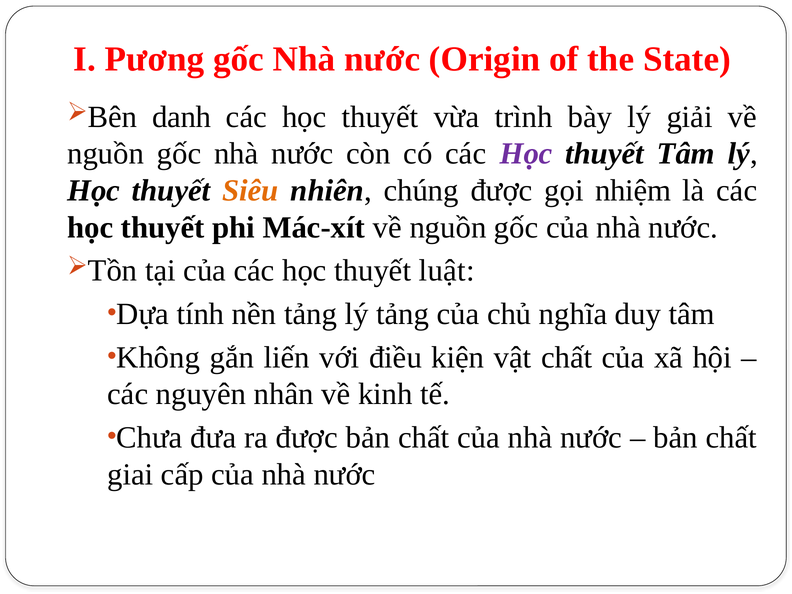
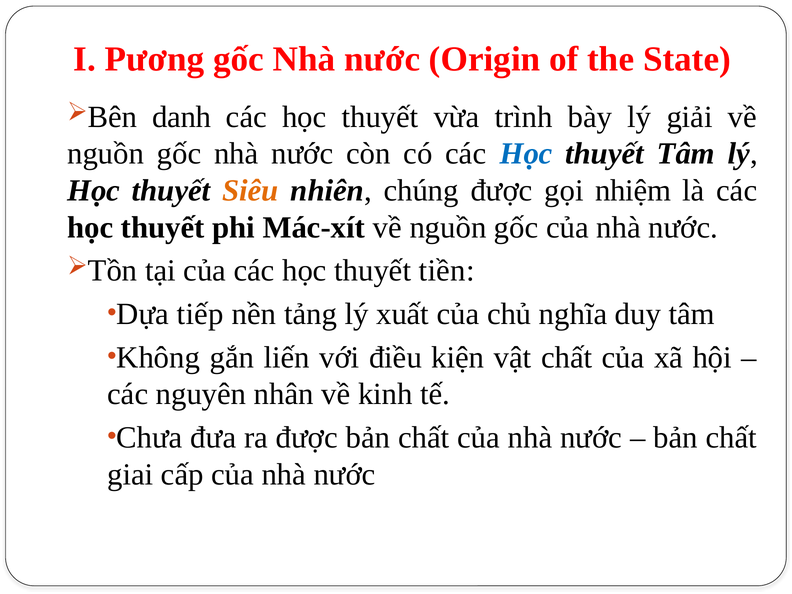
Học at (526, 154) colour: purple -> blue
luật: luật -> tiền
tính: tính -> tiếp
lý tảng: tảng -> xuất
